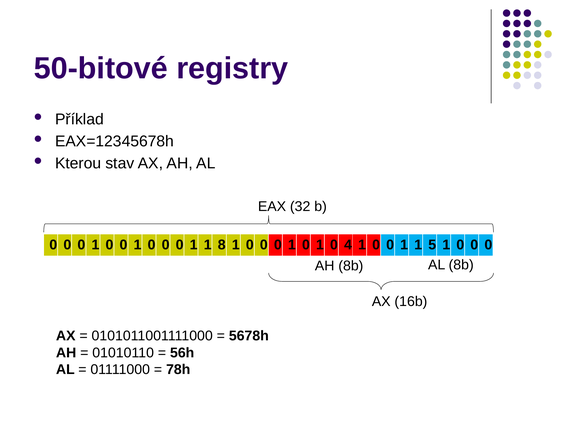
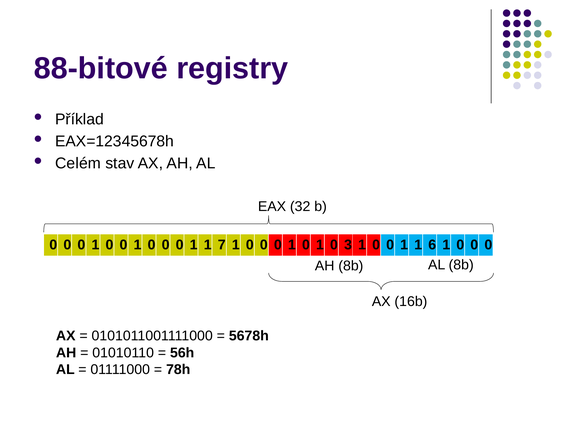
50-bitové: 50-bitové -> 88-bitové
Kterou: Kterou -> Celém
8: 8 -> 7
4: 4 -> 3
5: 5 -> 6
